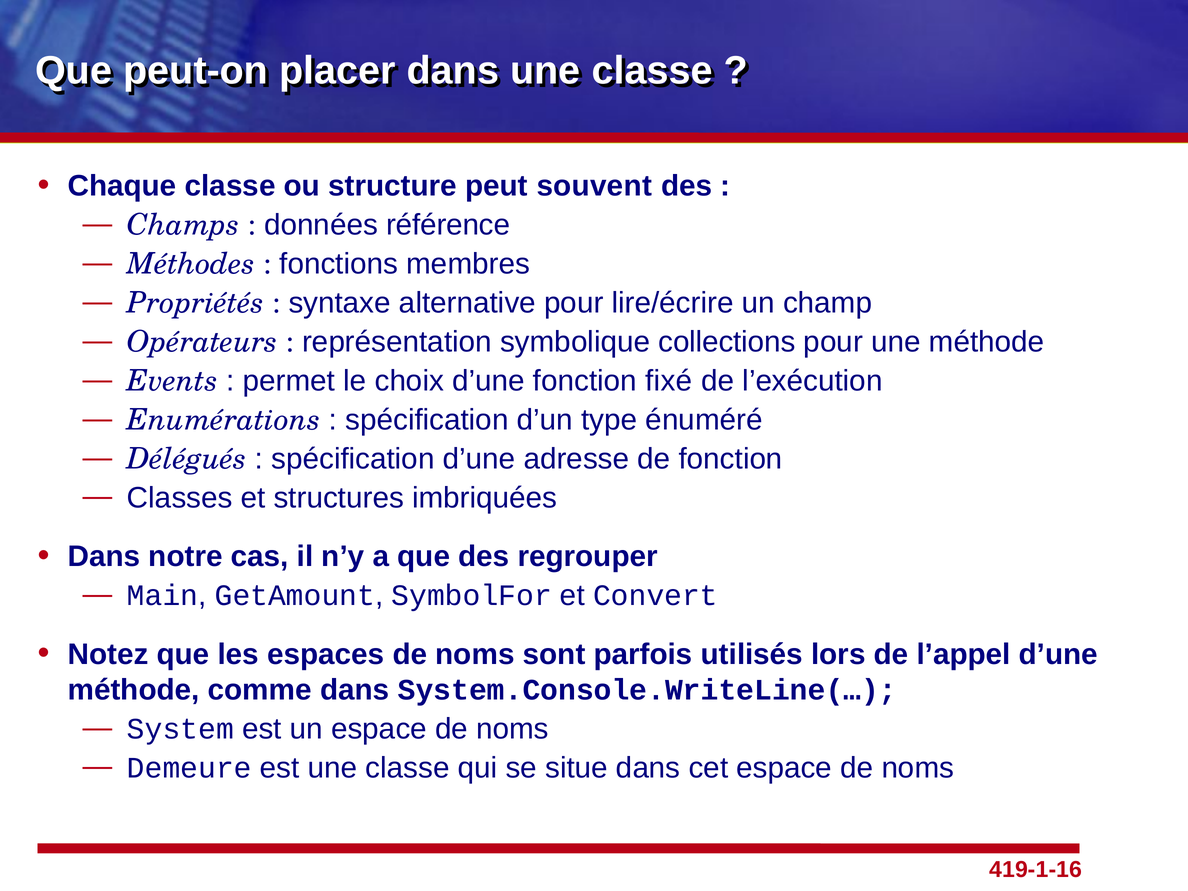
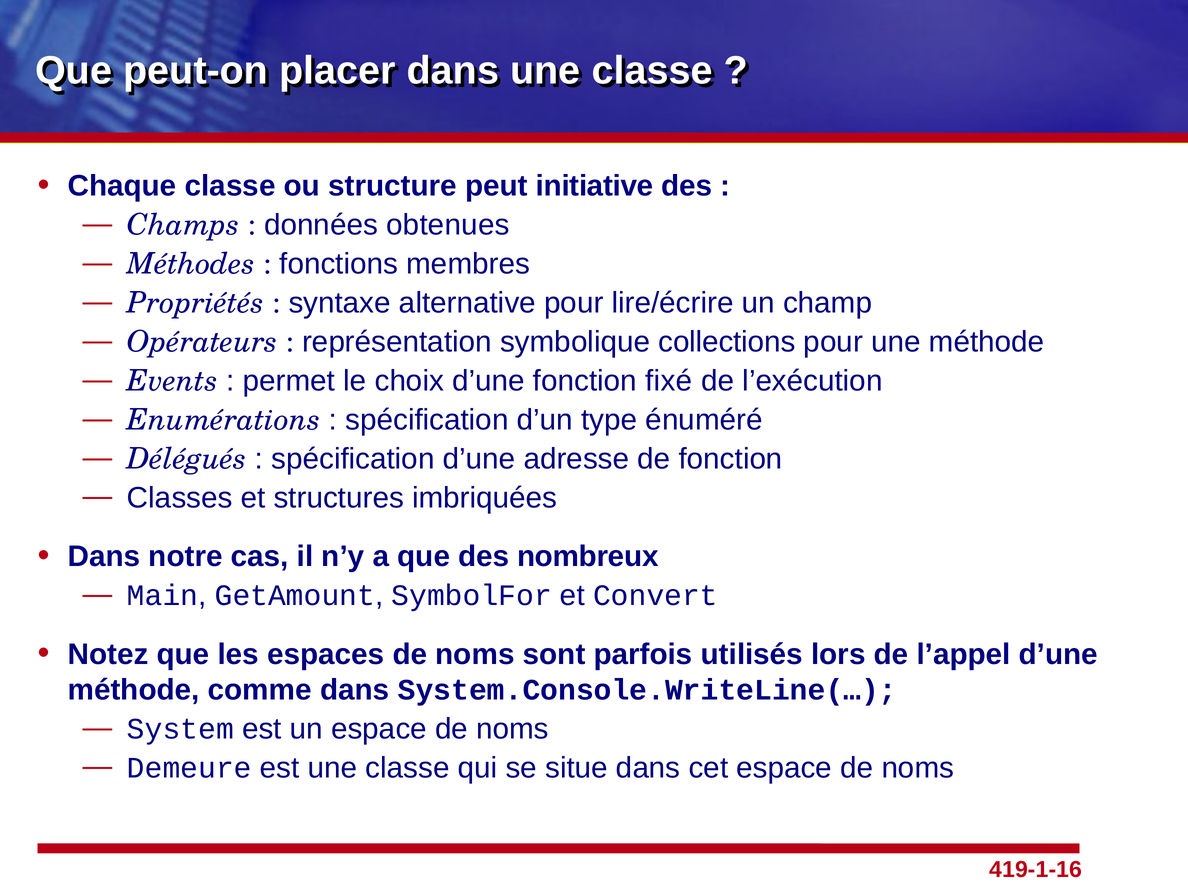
souvent: souvent -> initiative
référence: référence -> obtenues
regrouper: regrouper -> nombreux
